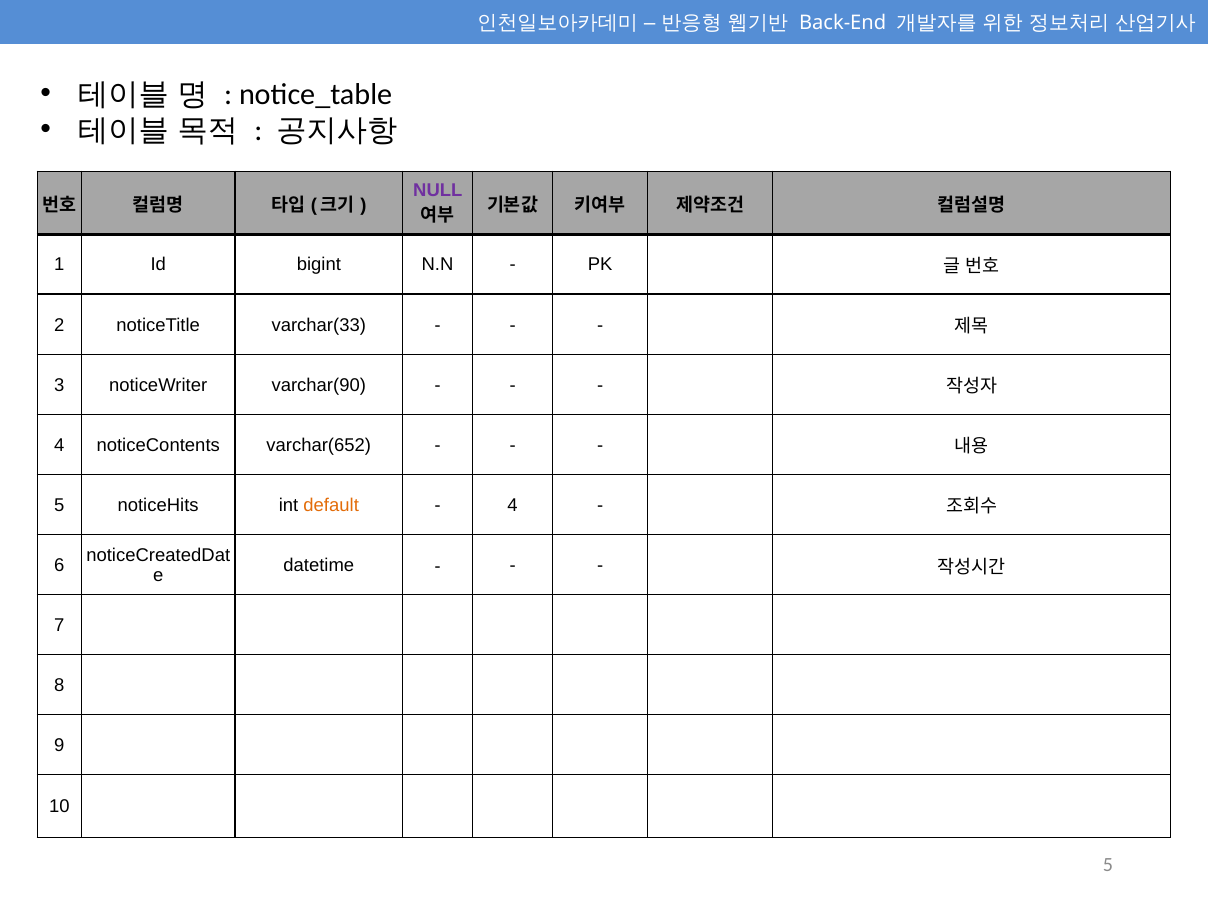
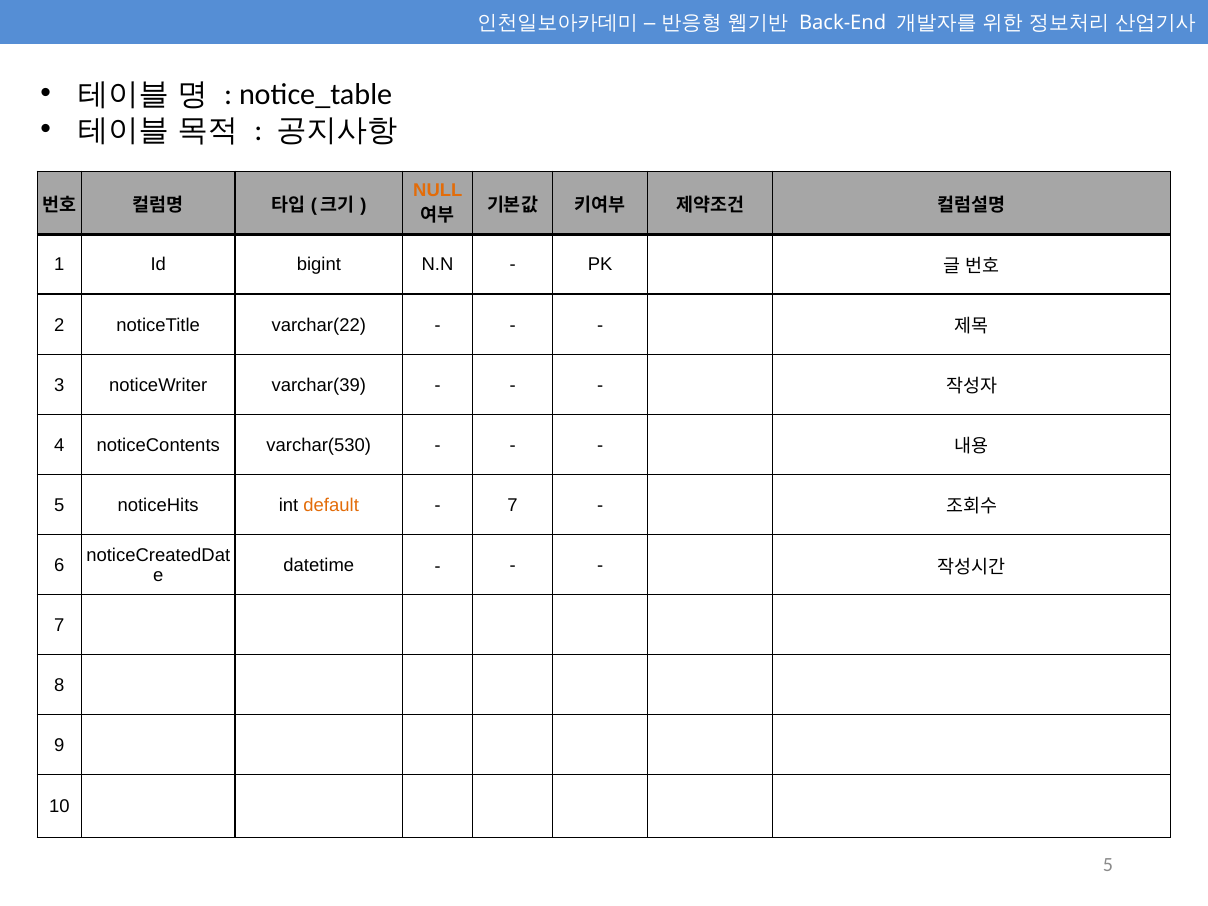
NULL colour: purple -> orange
varchar(33: varchar(33 -> varchar(22
varchar(90: varchar(90 -> varchar(39
varchar(652: varchar(652 -> varchar(530
4 at (513, 505): 4 -> 7
